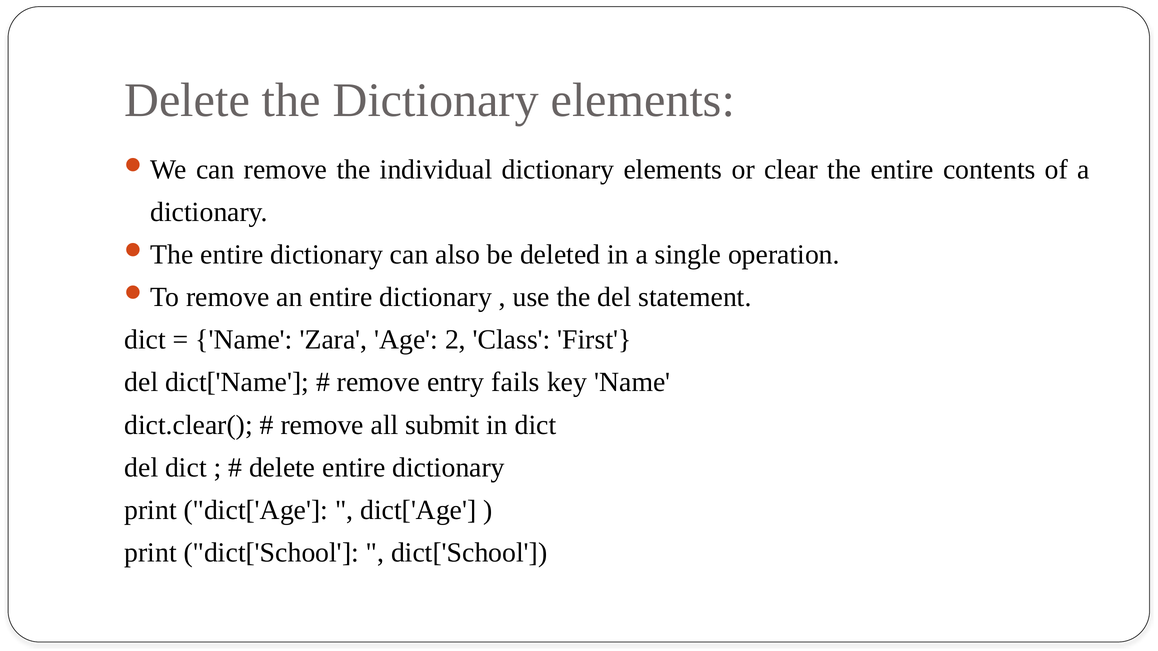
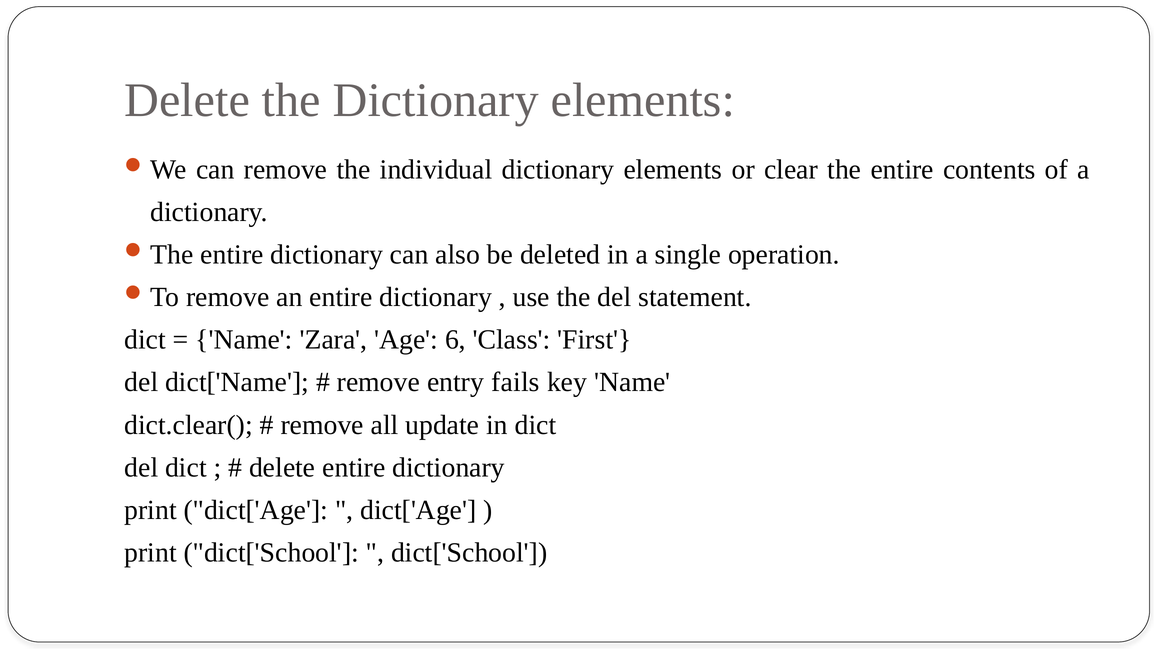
2: 2 -> 6
submit: submit -> update
